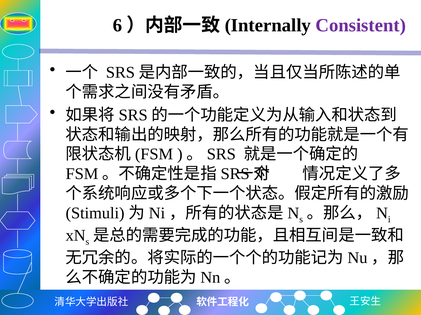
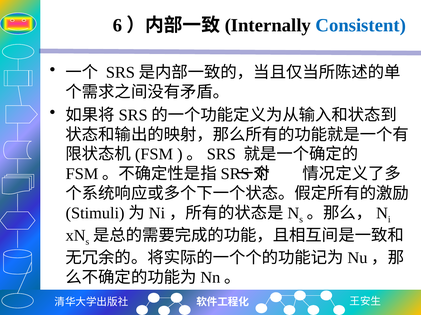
Consistent colour: purple -> blue
